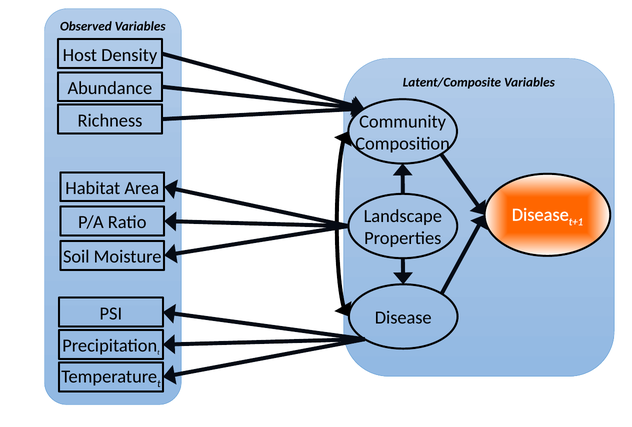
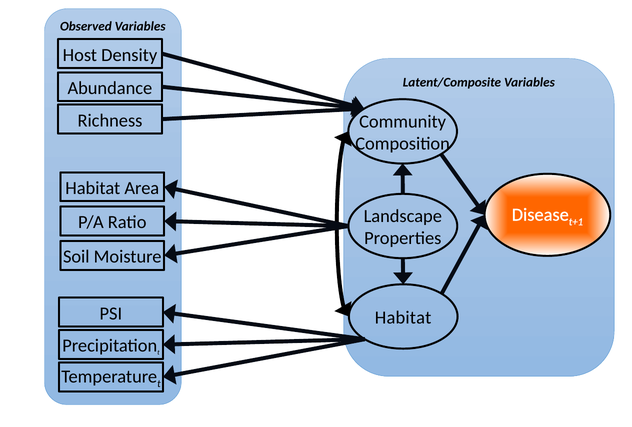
Disease at (403, 317): Disease -> Habitat
